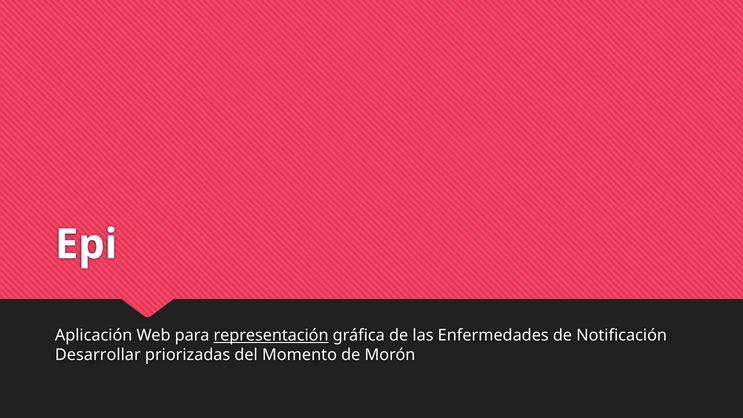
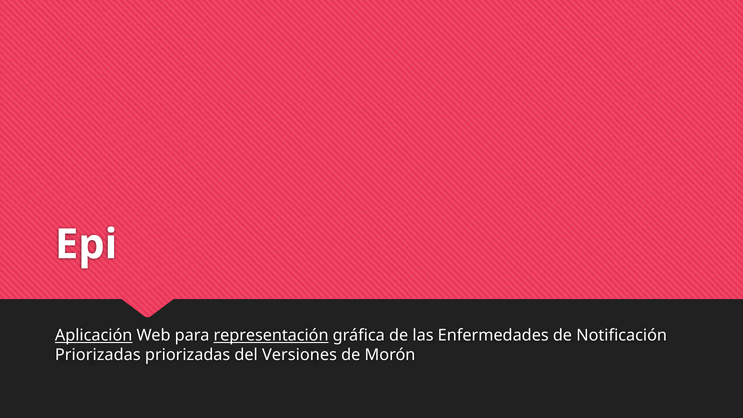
Aplicación underline: none -> present
Desarrollar at (98, 355): Desarrollar -> Priorizadas
Momento: Momento -> Versiones
